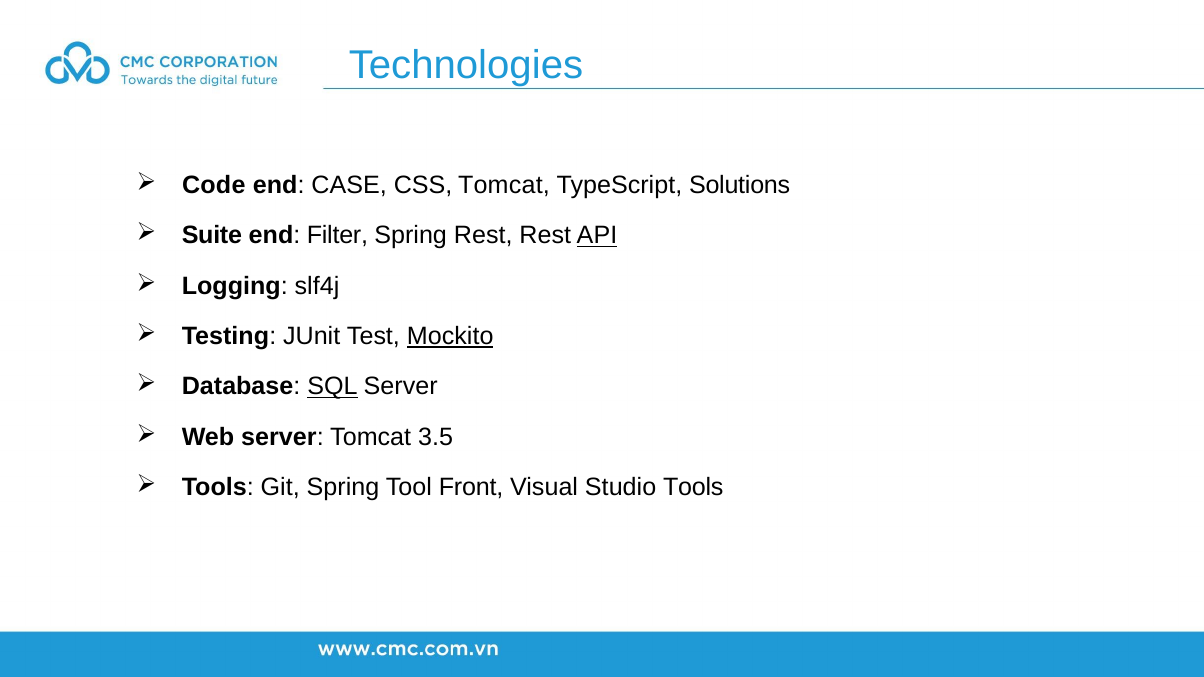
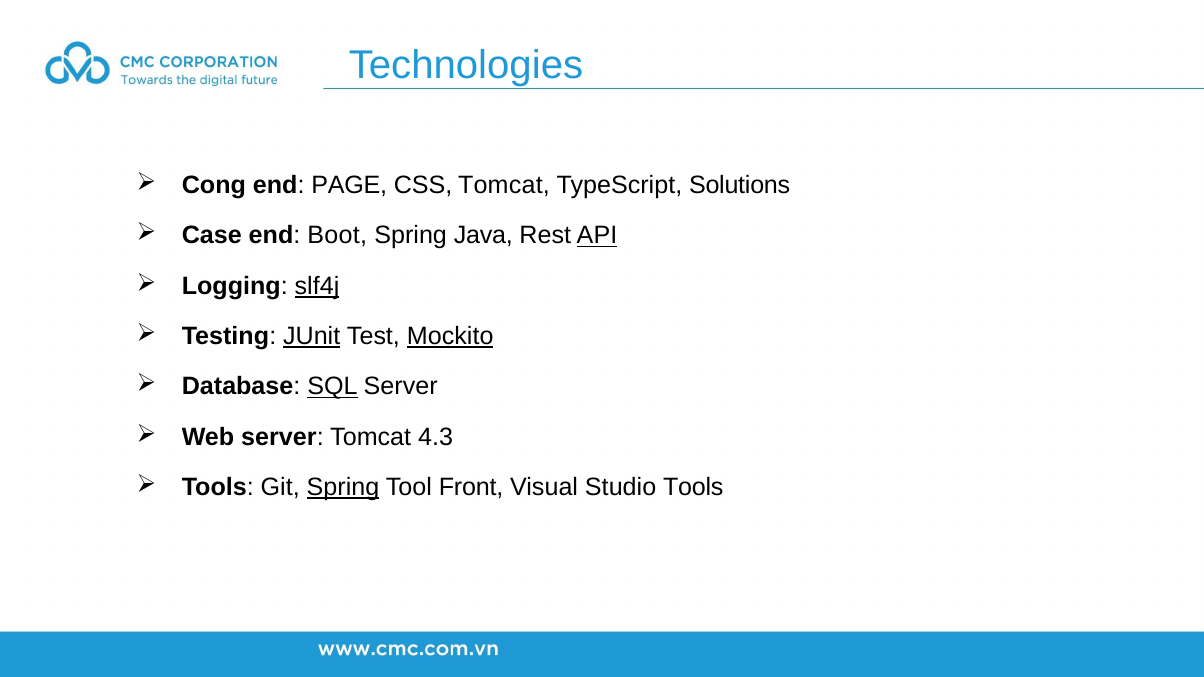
Code: Code -> Cong
CASE: CASE -> PAGE
Suite: Suite -> Case
Filter: Filter -> Boot
Spring Rest: Rest -> Java
slf4j underline: none -> present
JUnit underline: none -> present
3.5: 3.5 -> 4.3
Spring at (343, 487) underline: none -> present
